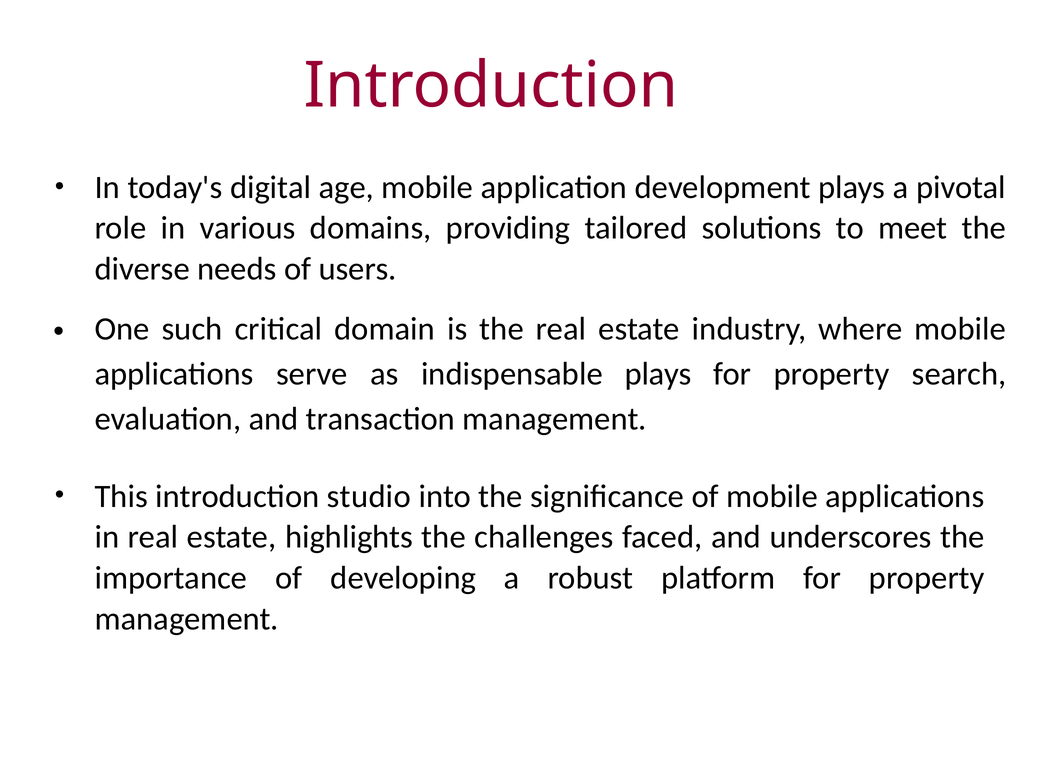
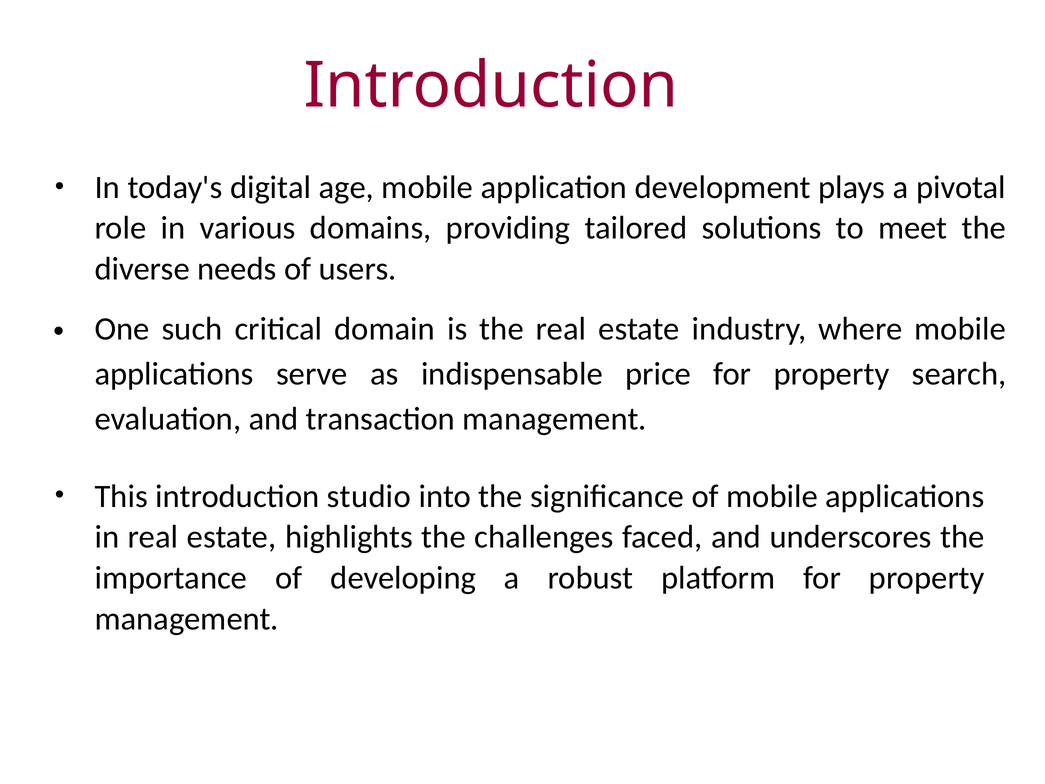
indispensable plays: plays -> price
